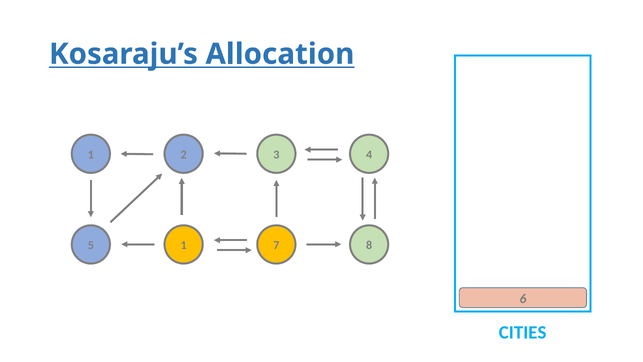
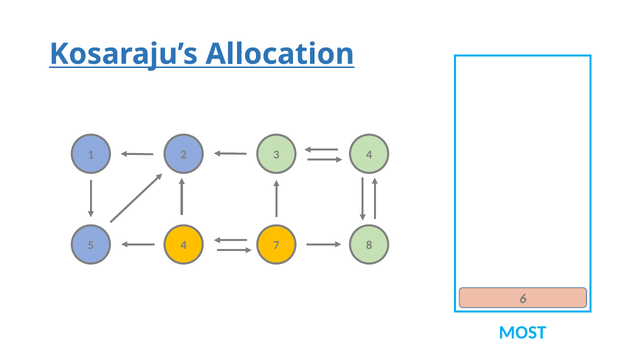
5 1: 1 -> 4
CITIES: CITIES -> MOST
